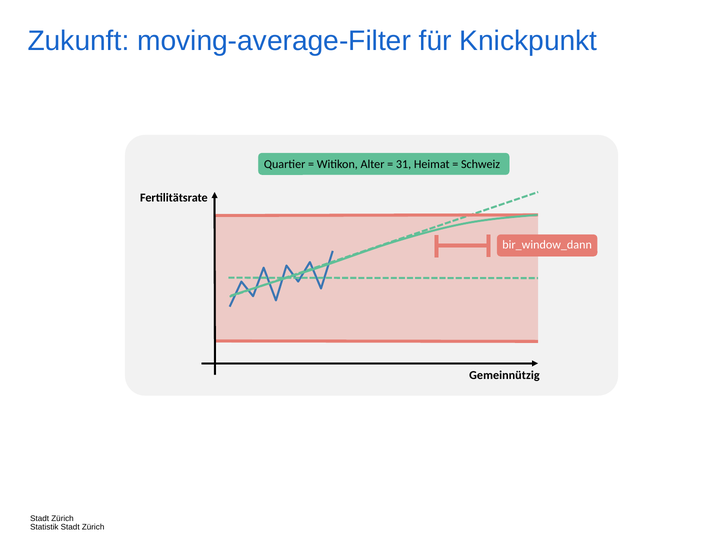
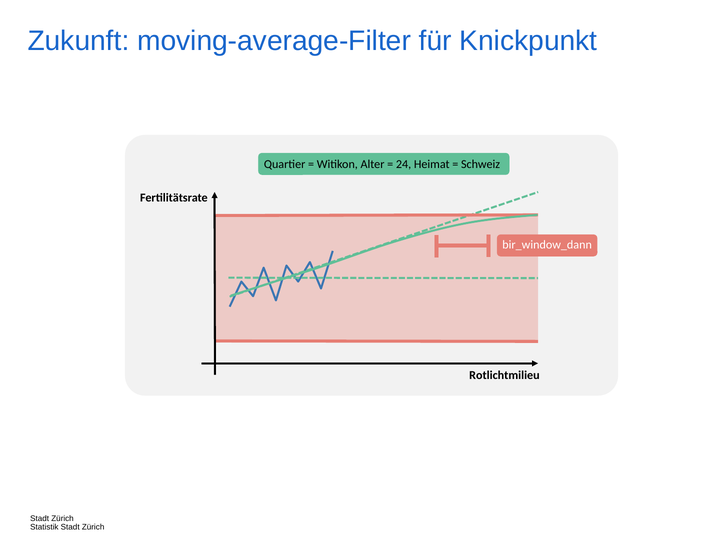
31: 31 -> 24
Gemeinnützig: Gemeinnützig -> Rotlichtmilieu
